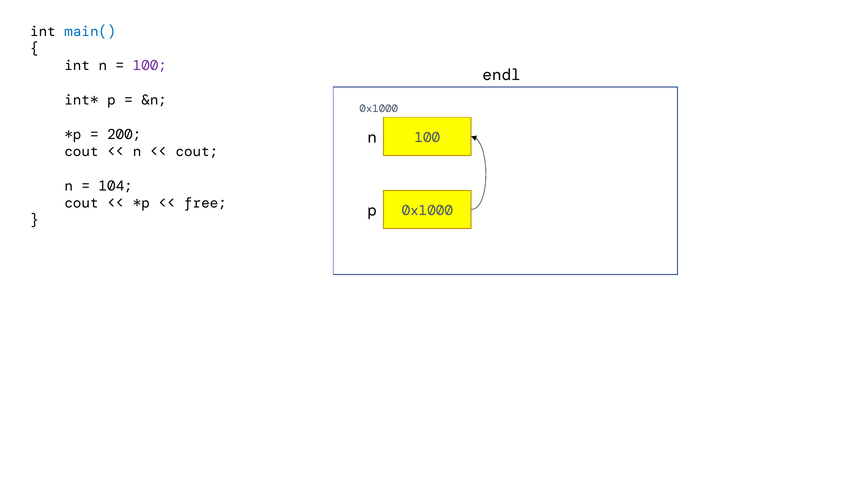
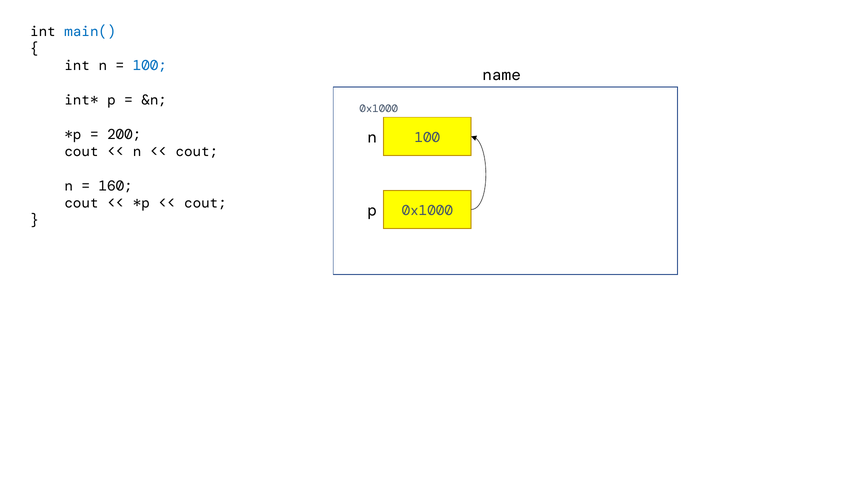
100 at (150, 66) colour: purple -> blue
endl: endl -> name
104: 104 -> 160
free at (205, 203): free -> cout
